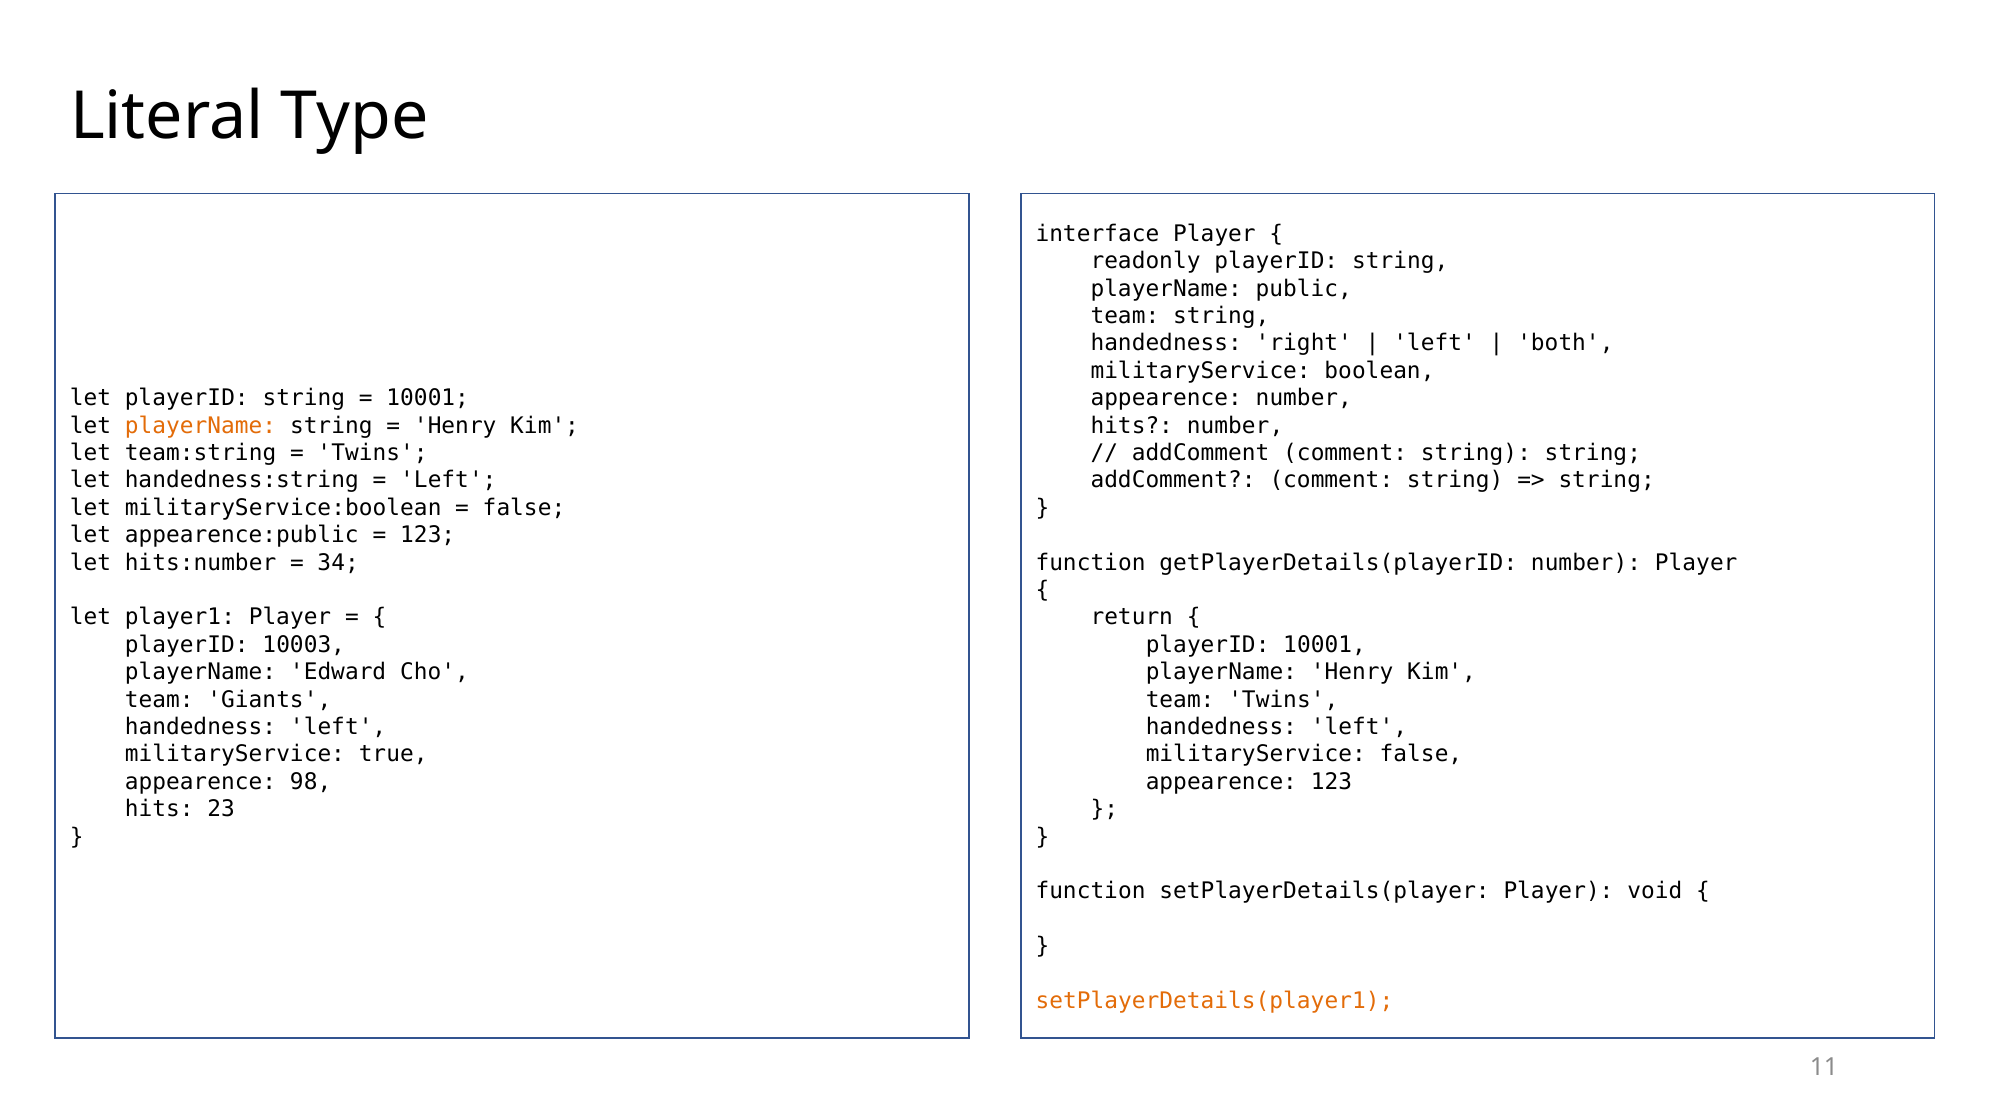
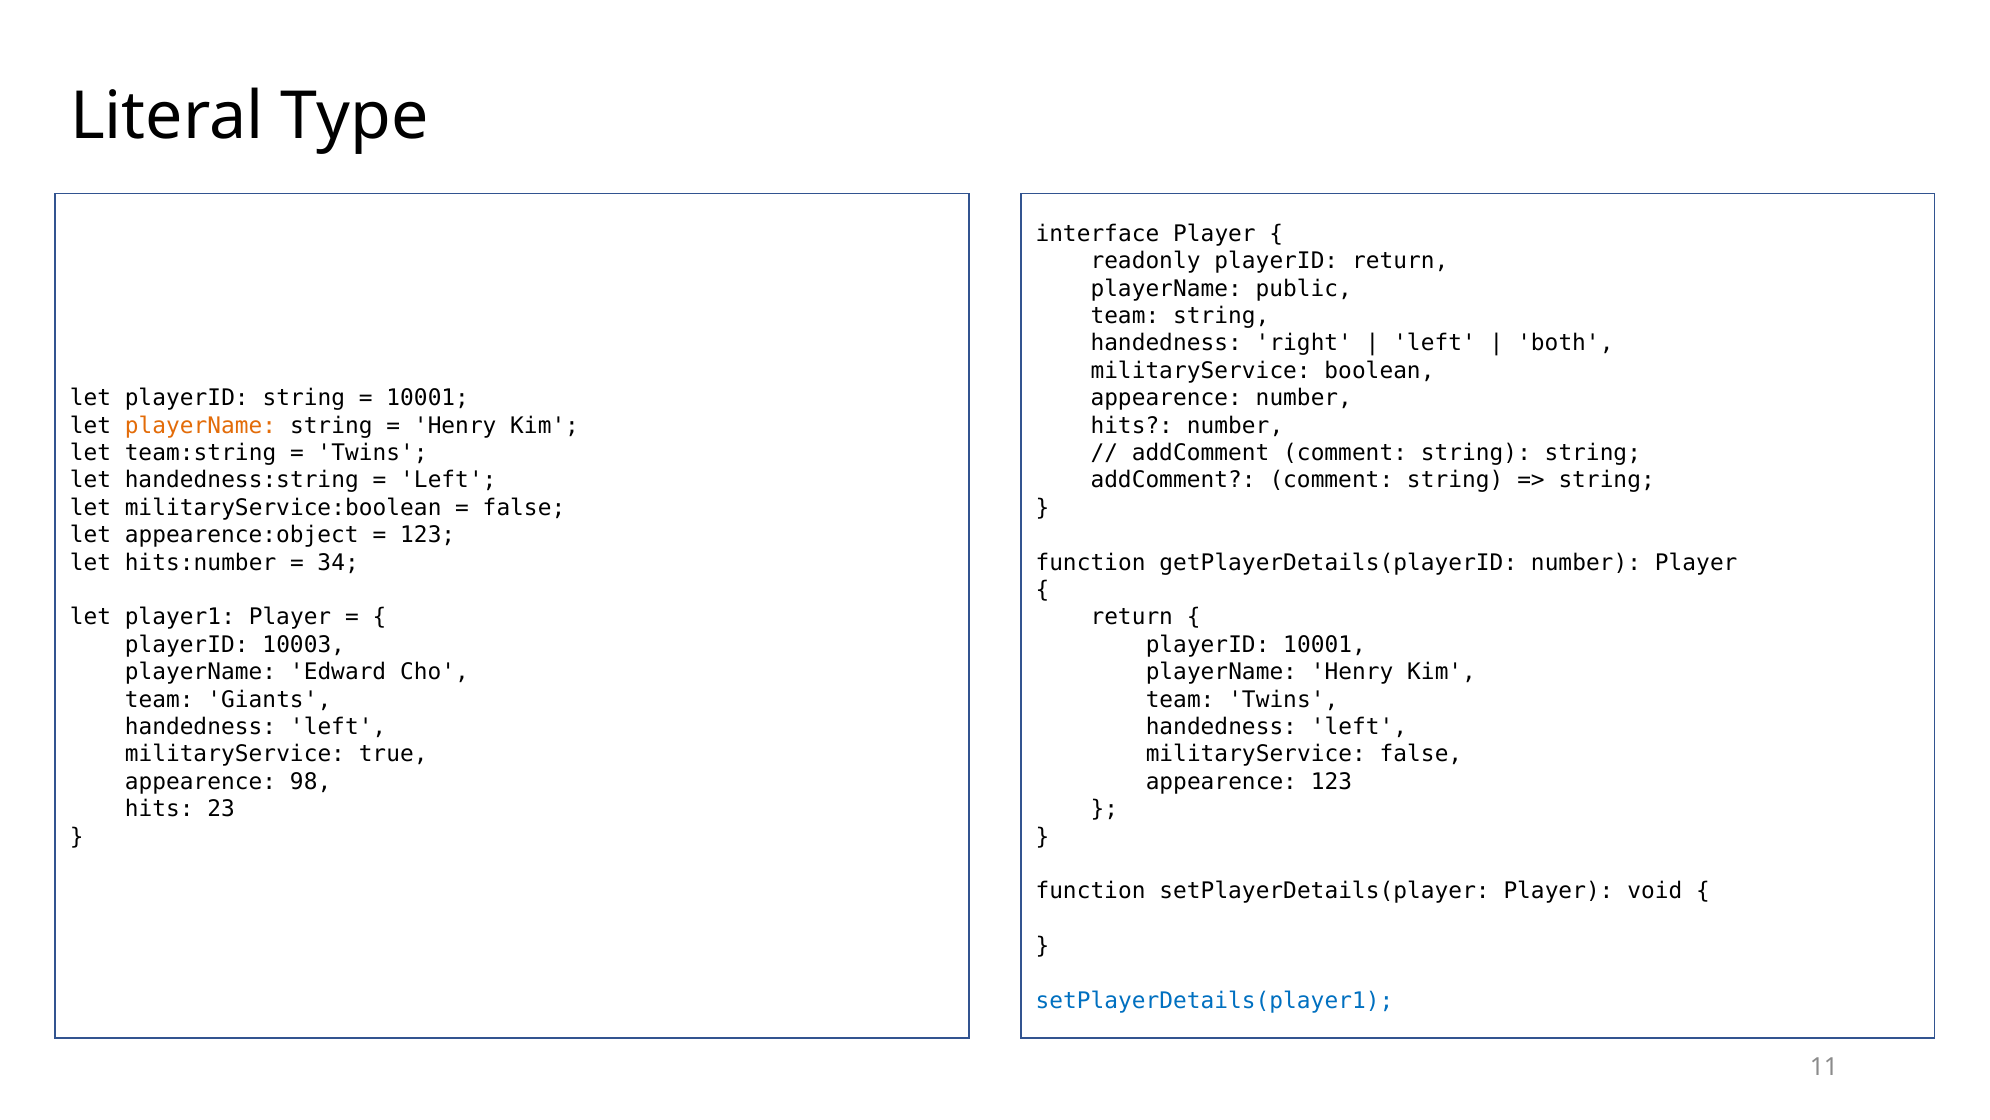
readonly playerID string: string -> return
appearence:public: appearence:public -> appearence:object
setPlayerDetails(player1 colour: orange -> blue
